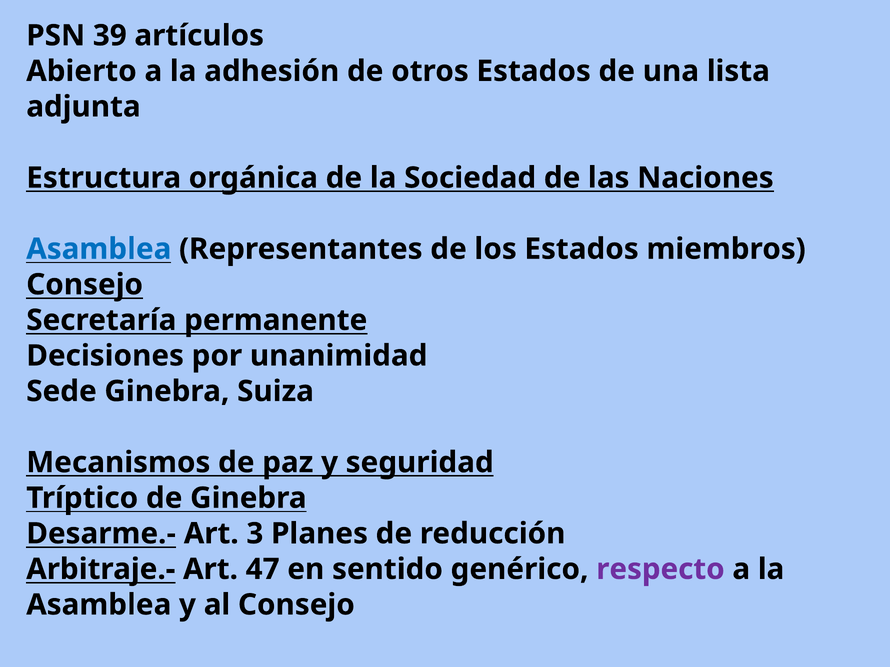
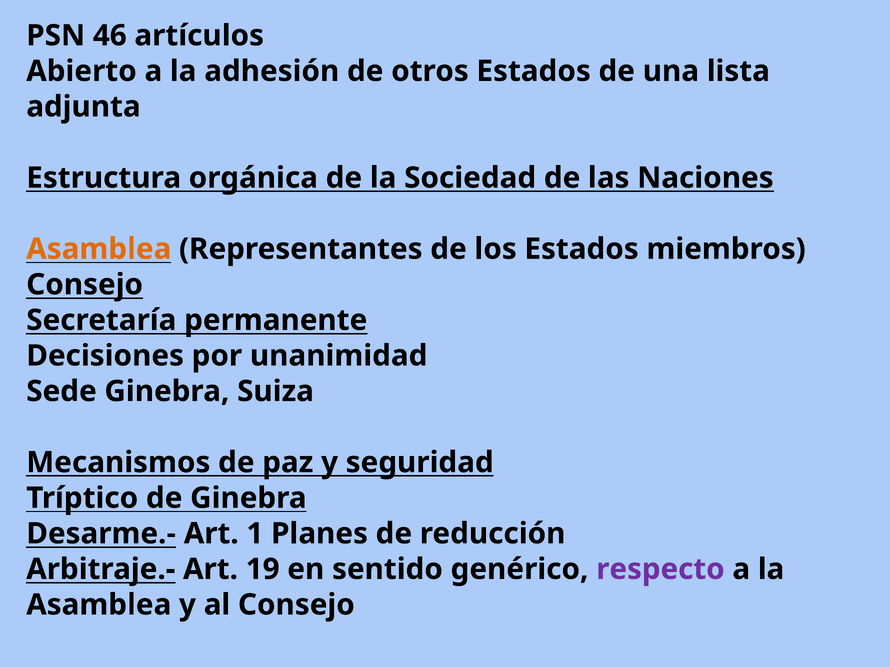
39: 39 -> 46
Asamblea at (99, 249) colour: blue -> orange
3: 3 -> 1
47: 47 -> 19
